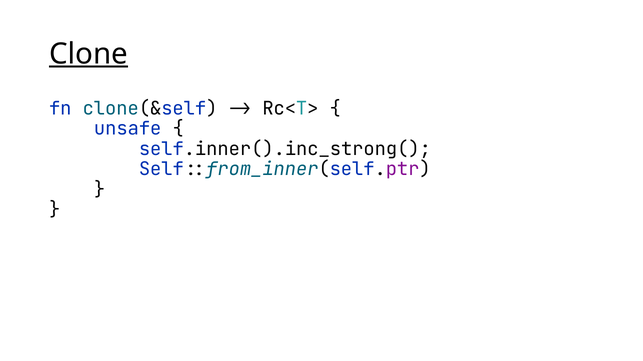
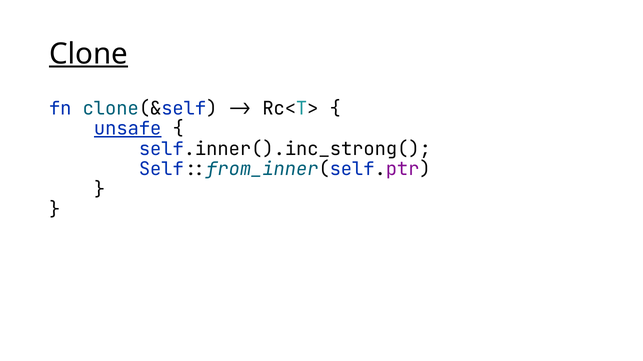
unsafe underline: none -> present
